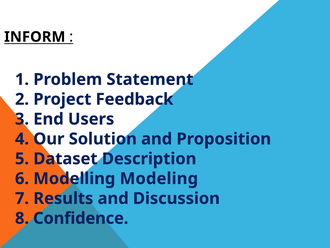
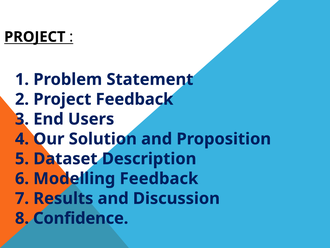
INFORM at (35, 37): INFORM -> PROJECT
Modelling Modeling: Modeling -> Feedback
